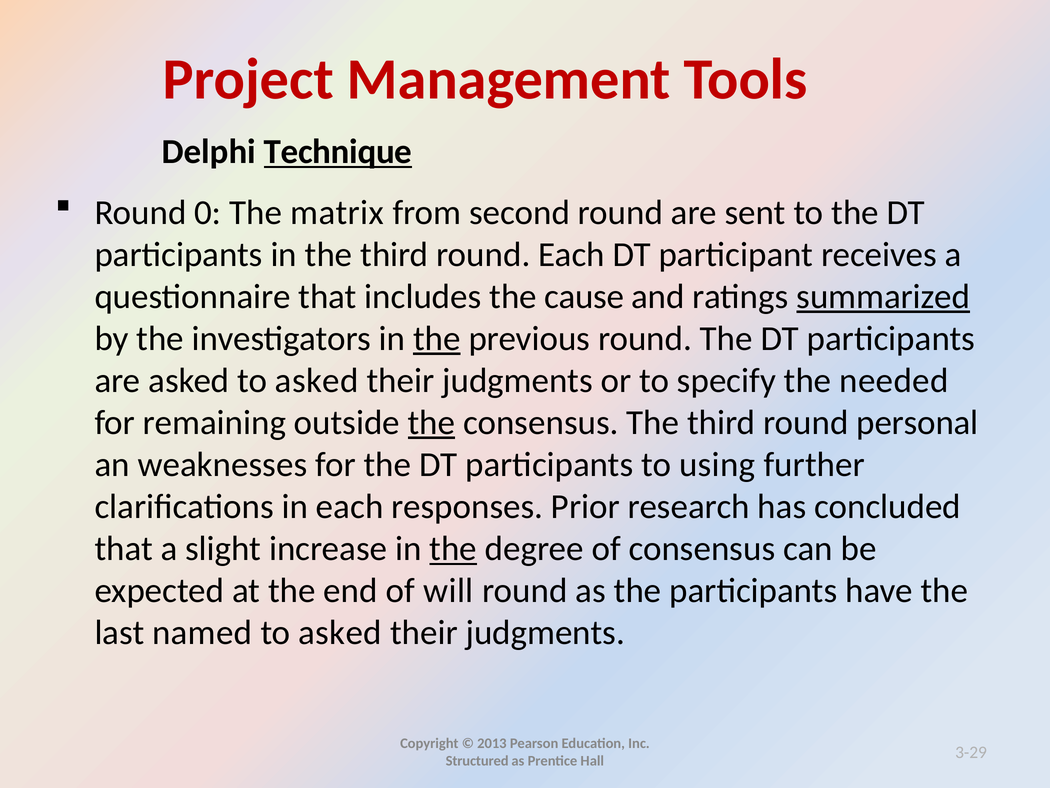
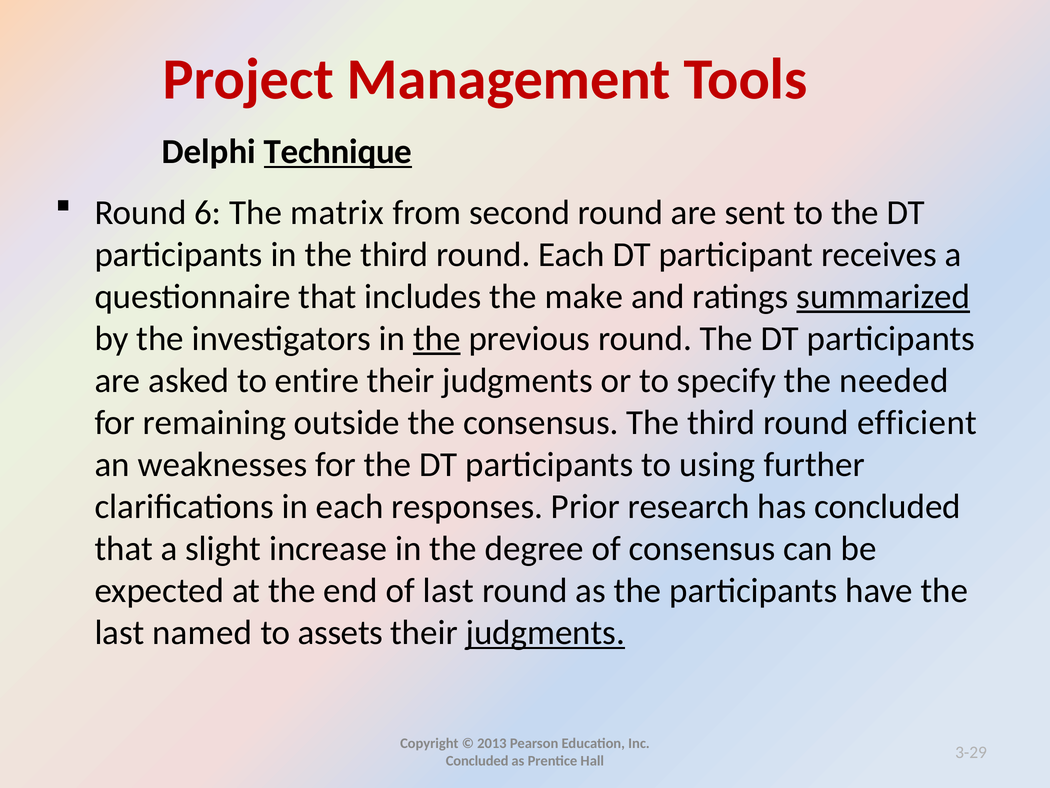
0: 0 -> 6
cause: cause -> make
asked to asked: asked -> entire
the at (432, 422) underline: present -> none
personal: personal -> efficient
the at (453, 548) underline: present -> none
of will: will -> last
asked at (340, 632): asked -> assets
judgments at (545, 632) underline: none -> present
Structured at (477, 761): Structured -> Concluded
